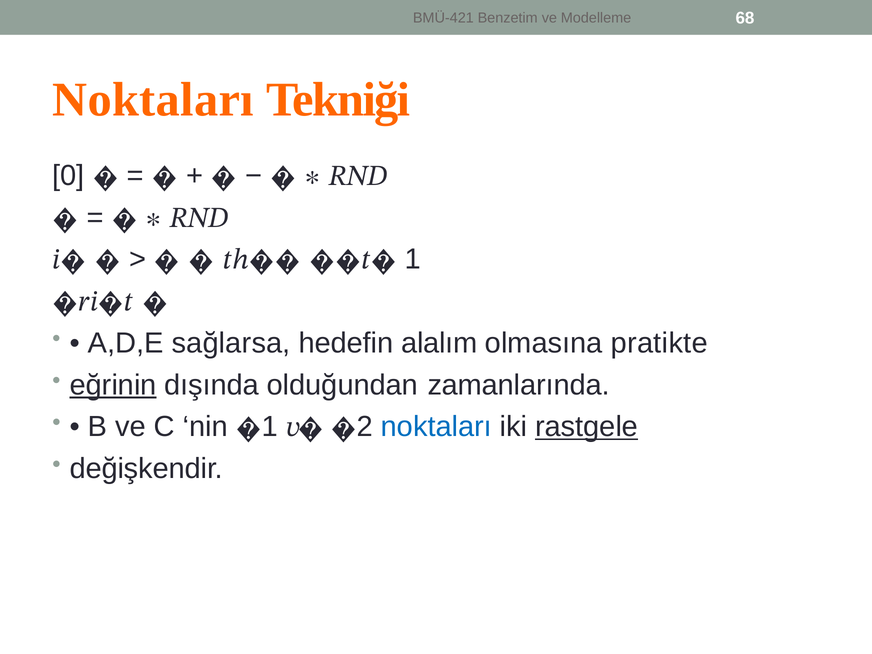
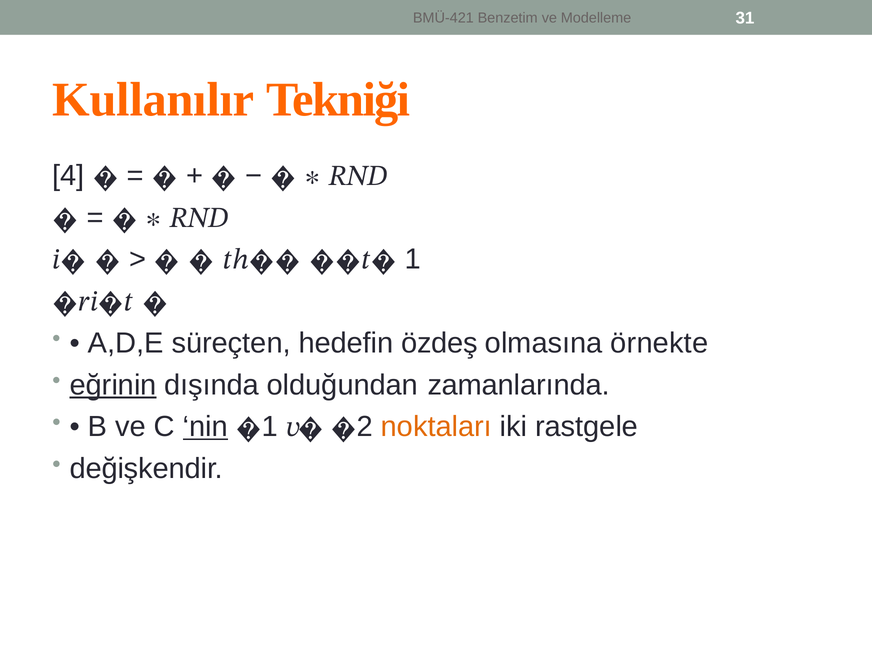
68: 68 -> 31
Noktaları at (153, 100): Noktaları -> Kullanılır
0: 0 -> 4
sağlarsa: sağlarsa -> süreçten
alalım: alalım -> özdeş
pratikte: pratikte -> örnekte
noktaları at (436, 427) colour: blue -> orange
rastgele underline: present -> none
nin underline: none -> present
